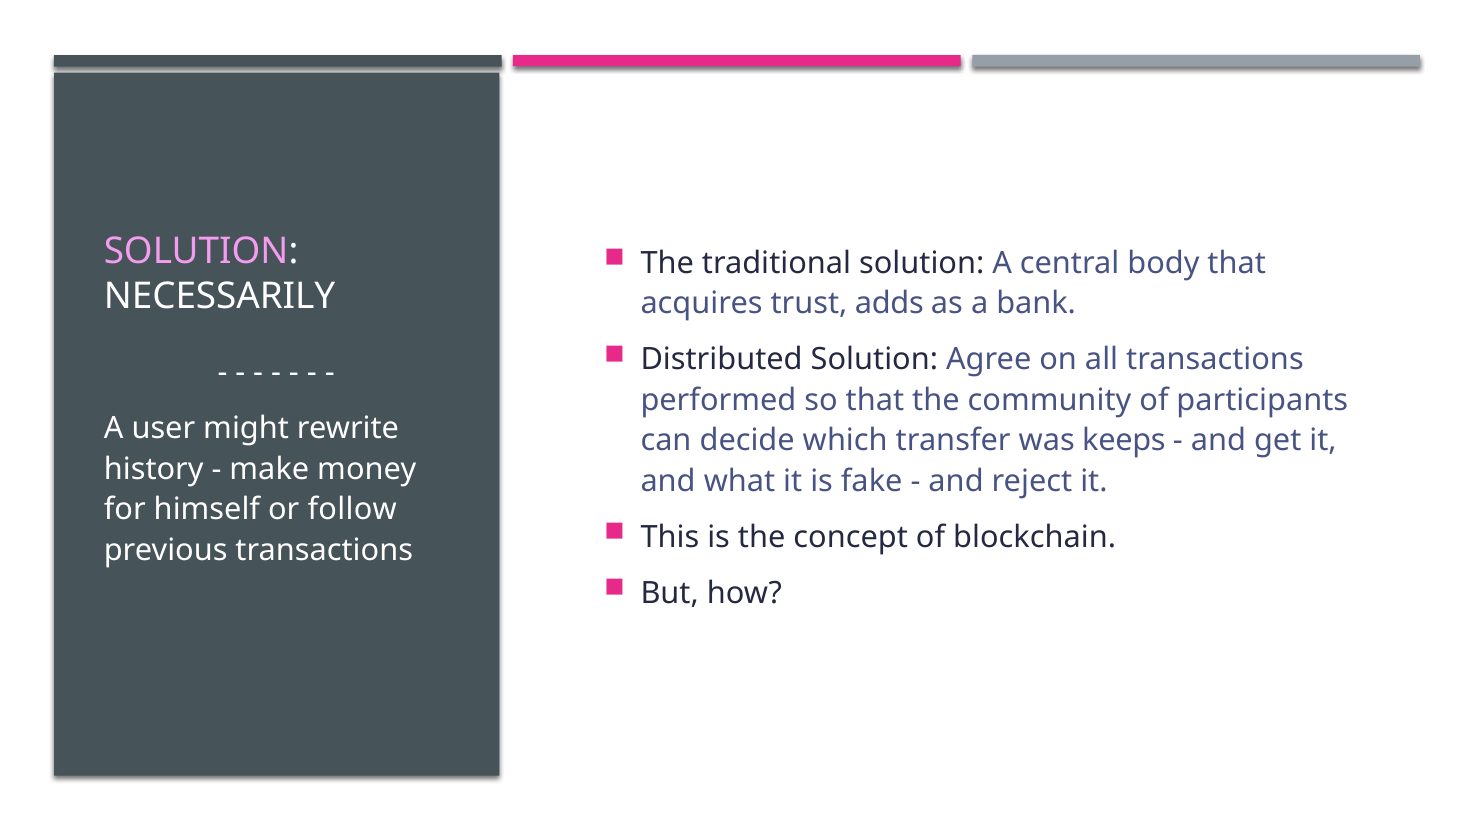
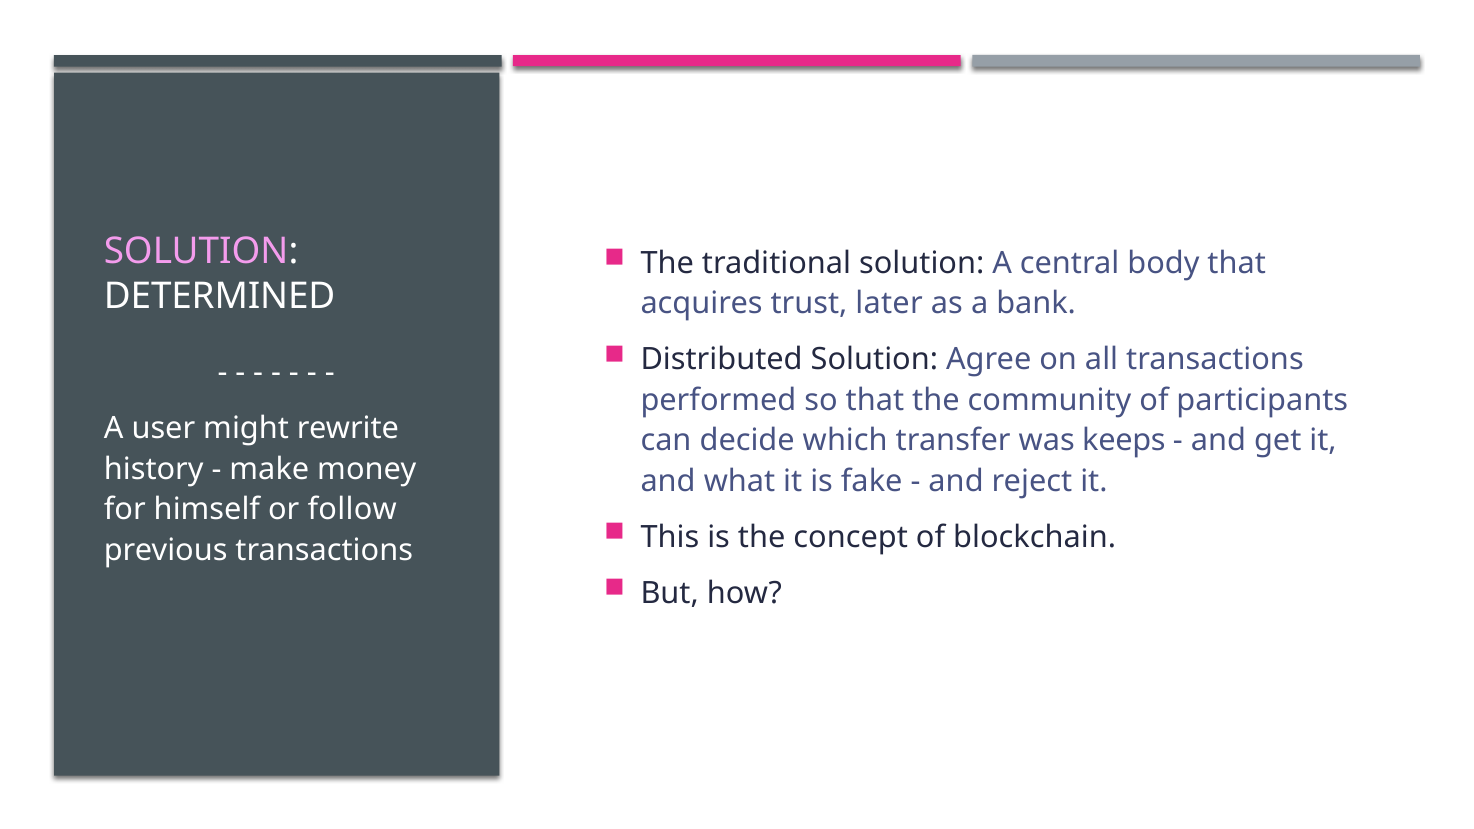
NECESSARILY: NECESSARILY -> DETERMINED
adds: adds -> later
